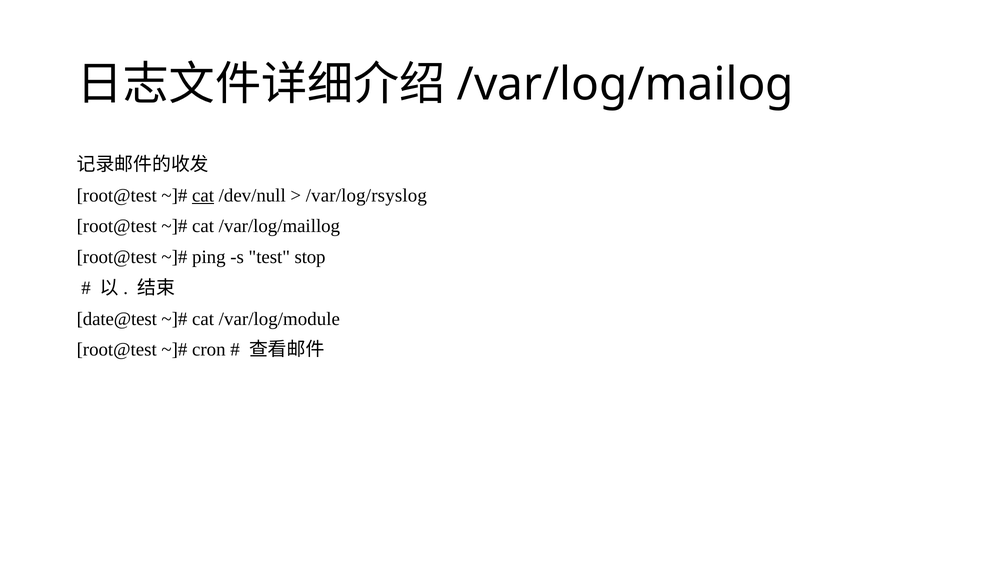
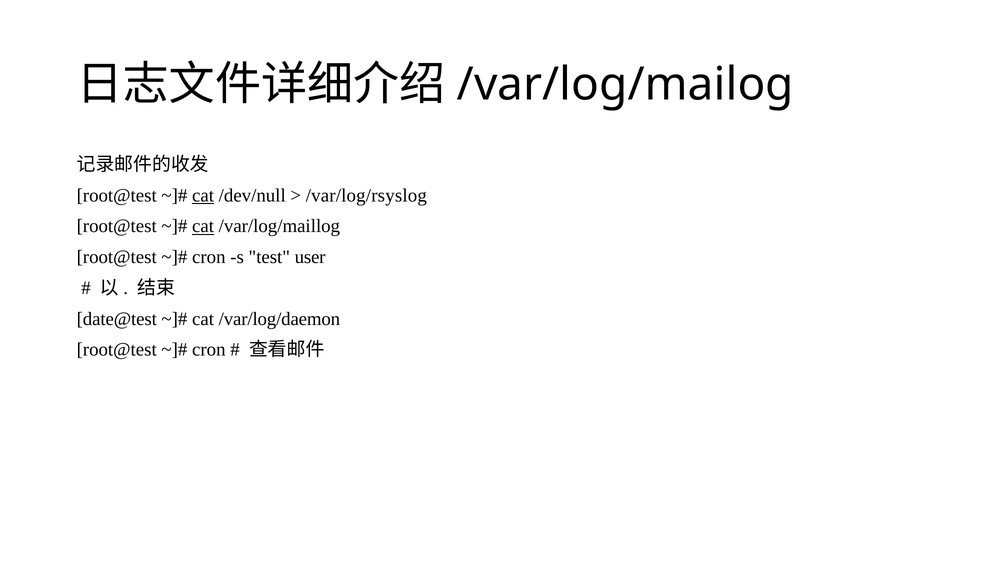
cat at (203, 226) underline: none -> present
ping at (209, 257): ping -> cron
stop: stop -> user
/var/log/module: /var/log/module -> /var/log/daemon
